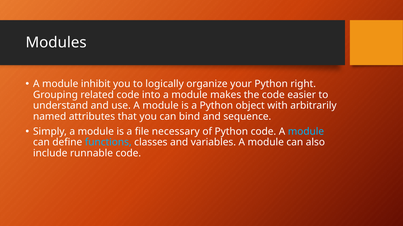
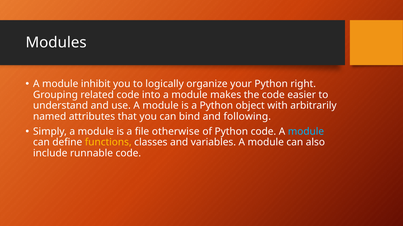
sequence: sequence -> following
necessary: necessary -> otherwise
functions colour: light blue -> yellow
